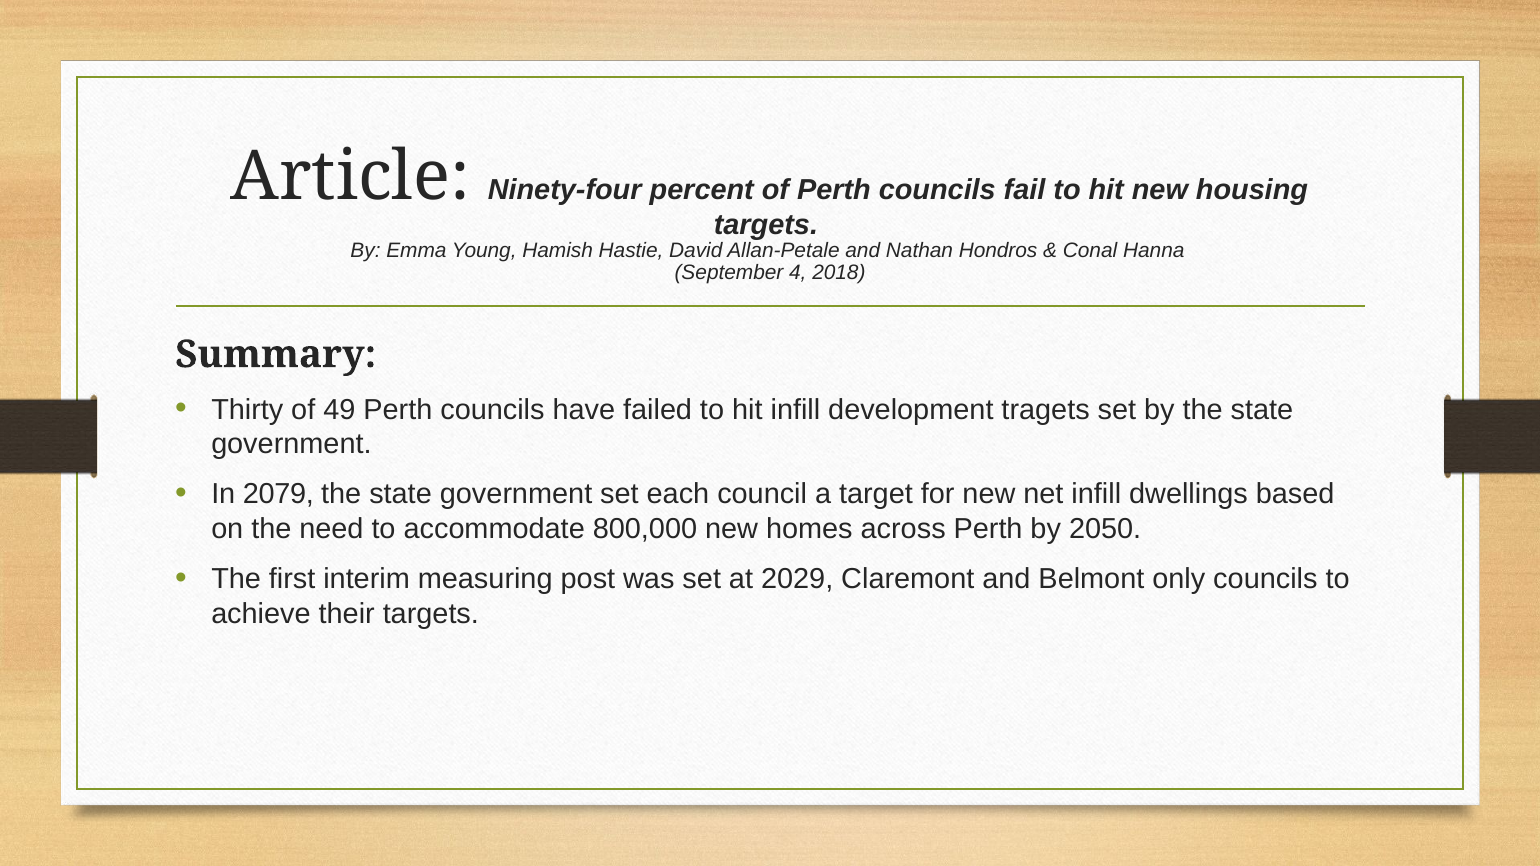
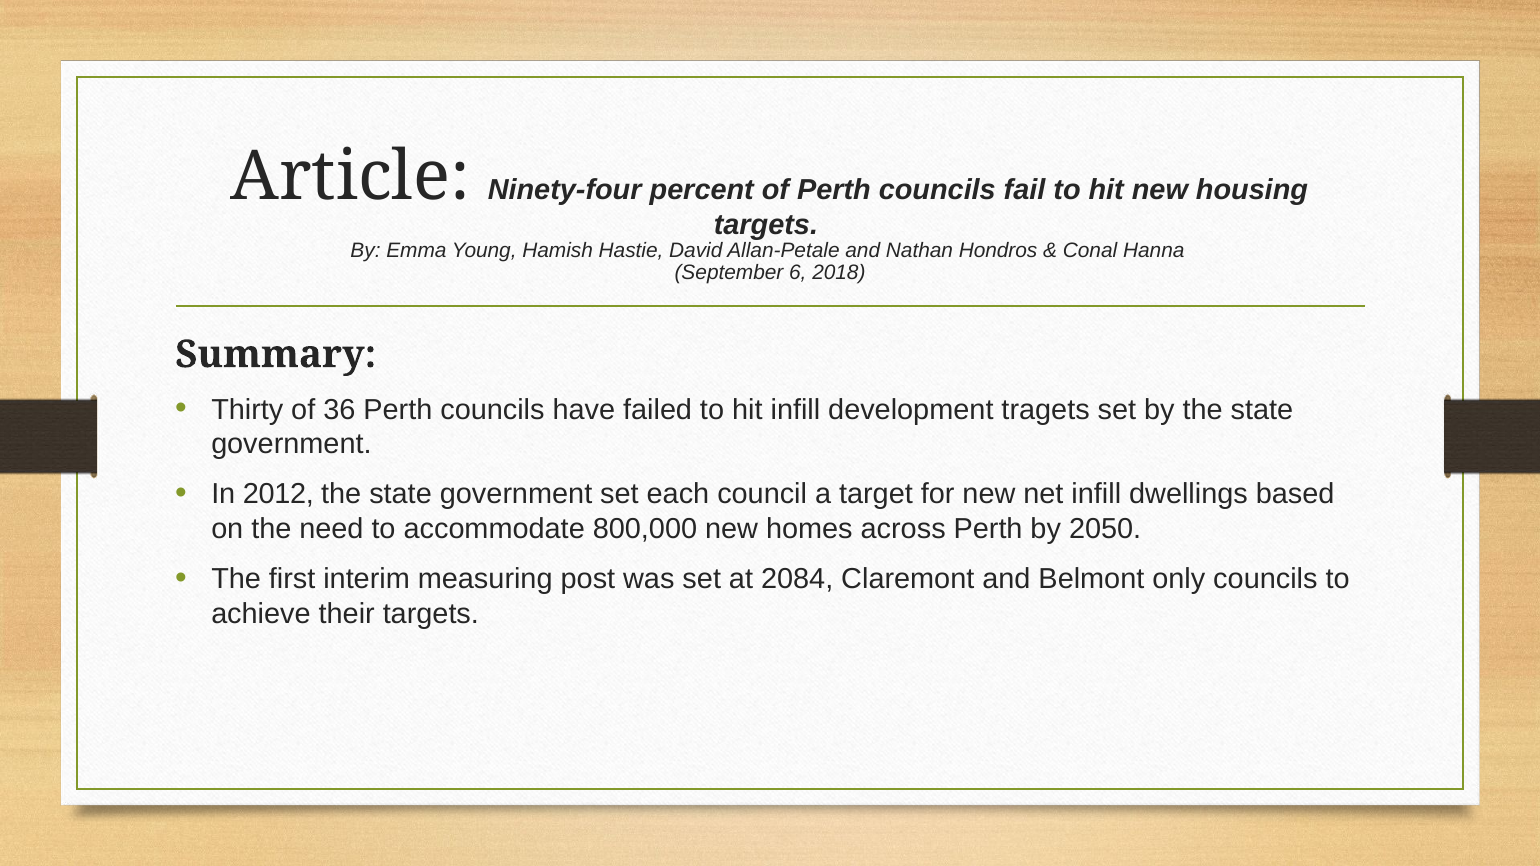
4: 4 -> 6
49: 49 -> 36
2079: 2079 -> 2012
2029: 2029 -> 2084
